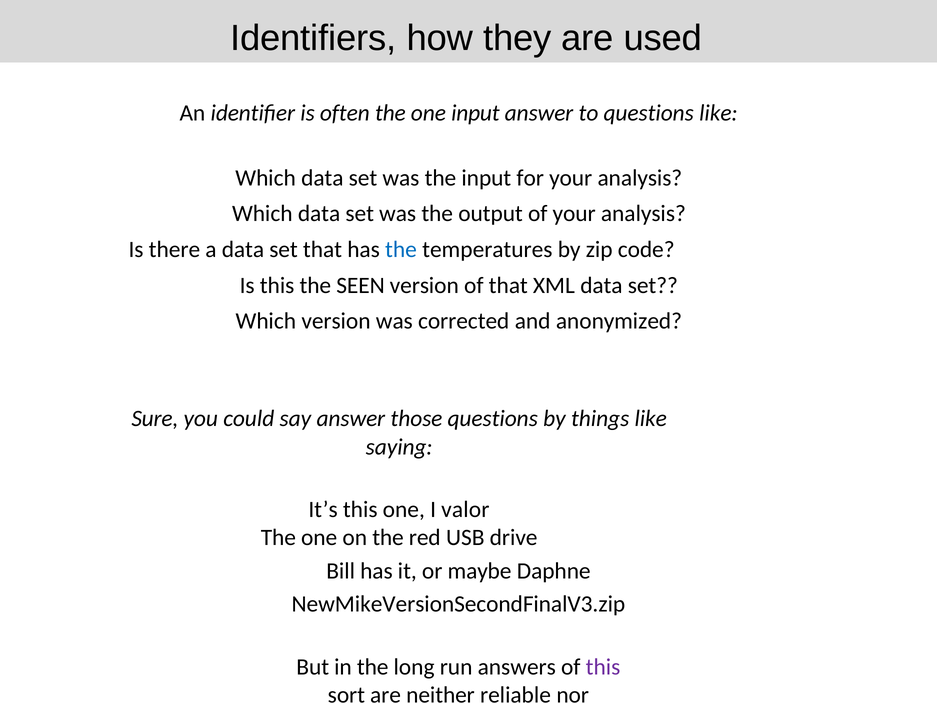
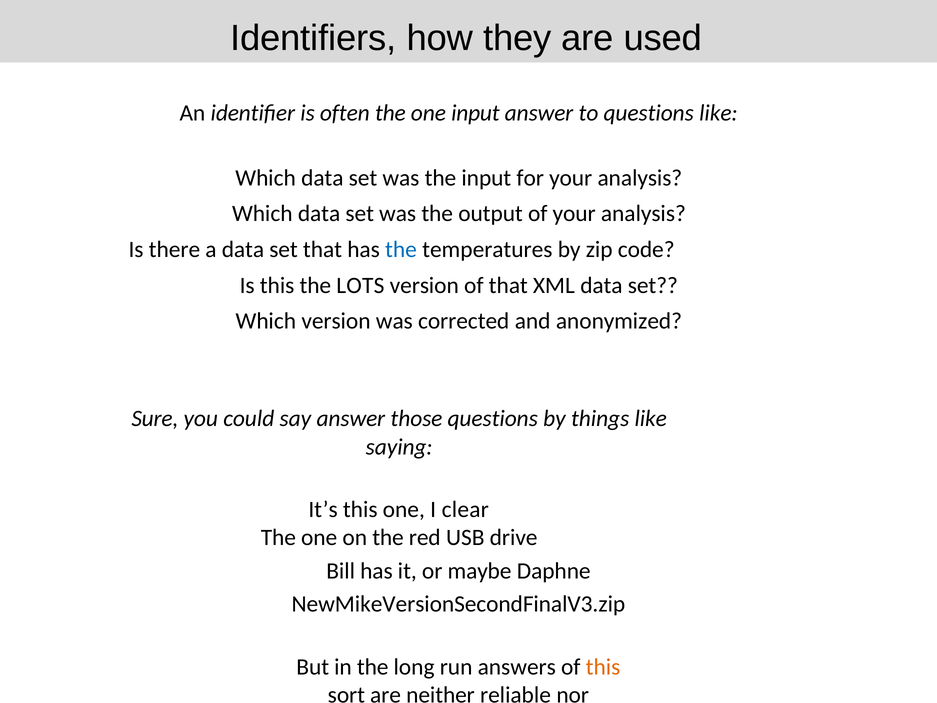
SEEN: SEEN -> LOTS
valor: valor -> clear
this at (603, 667) colour: purple -> orange
